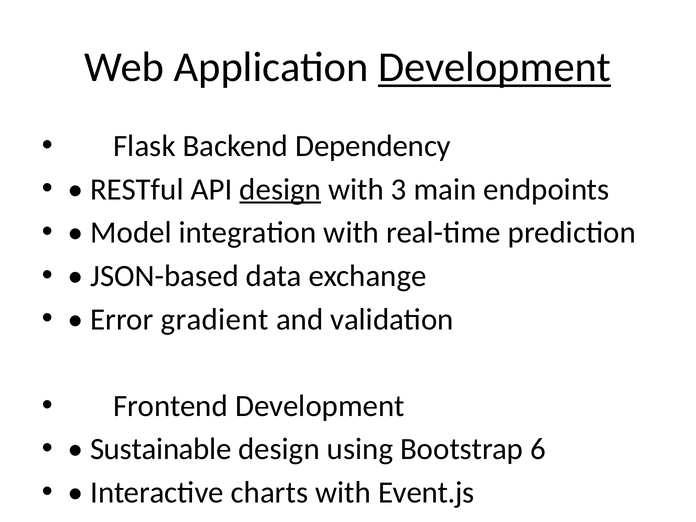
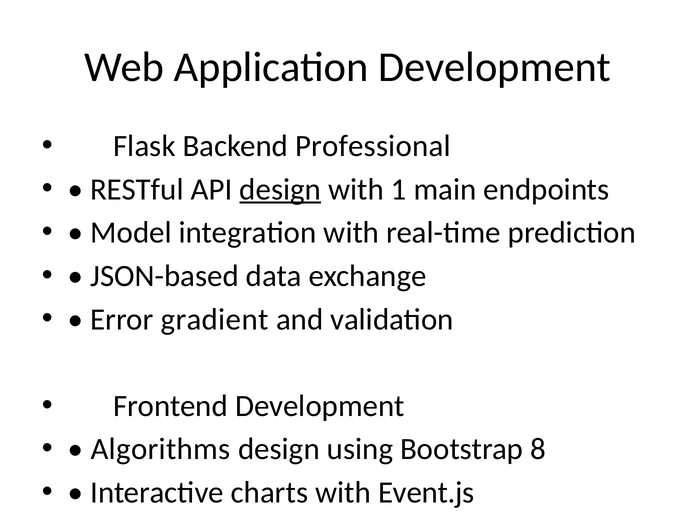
Development at (495, 67) underline: present -> none
Dependency: Dependency -> Professional
3: 3 -> 1
Sustainable: Sustainable -> Algorithms
6: 6 -> 8
